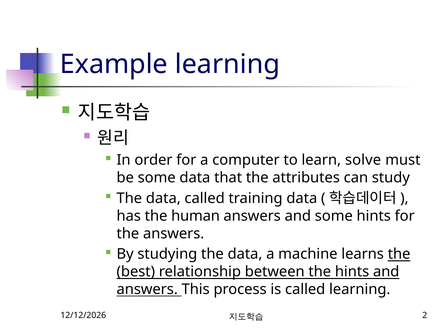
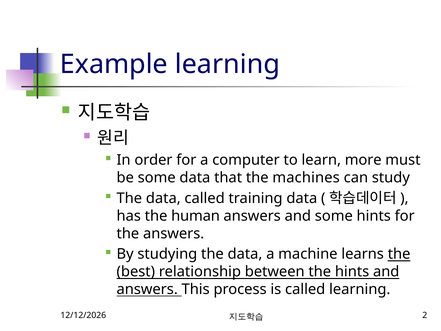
solve: solve -> more
attributes: attributes -> machines
